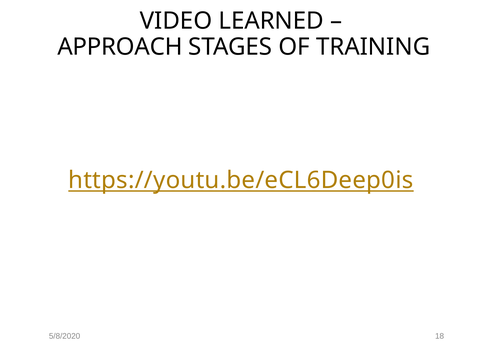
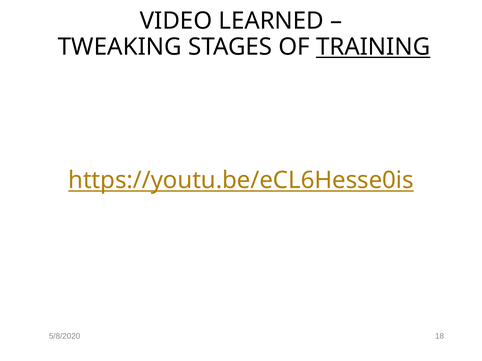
APPROACH: APPROACH -> TWEAKING
TRAINING underline: none -> present
https://youtu.be/eCL6Deep0is: https://youtu.be/eCL6Deep0is -> https://youtu.be/eCL6Hesse0is
